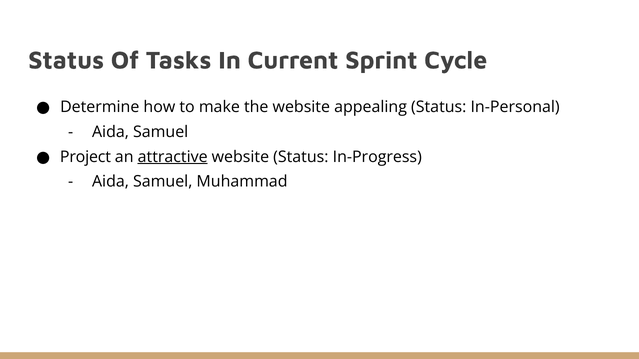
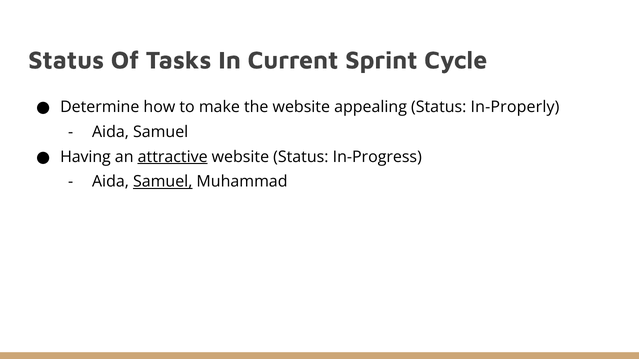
In-Personal: In-Personal -> In-Properly
Project: Project -> Having
Samuel at (163, 182) underline: none -> present
